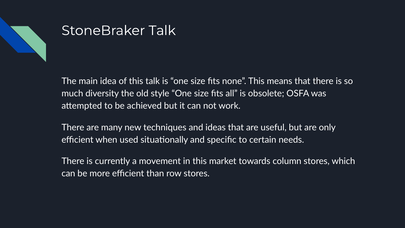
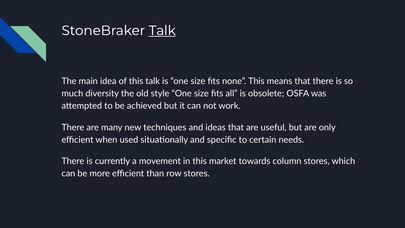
Talk at (162, 31) underline: none -> present
